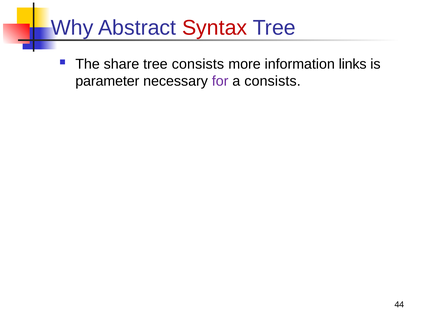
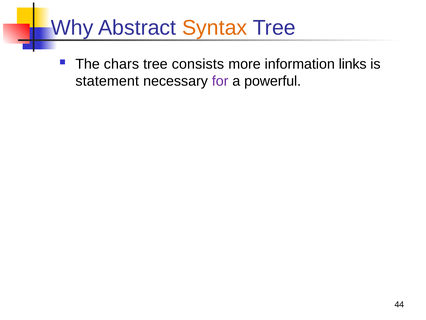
Syntax colour: red -> orange
share: share -> chars
parameter: parameter -> statement
a consists: consists -> powerful
